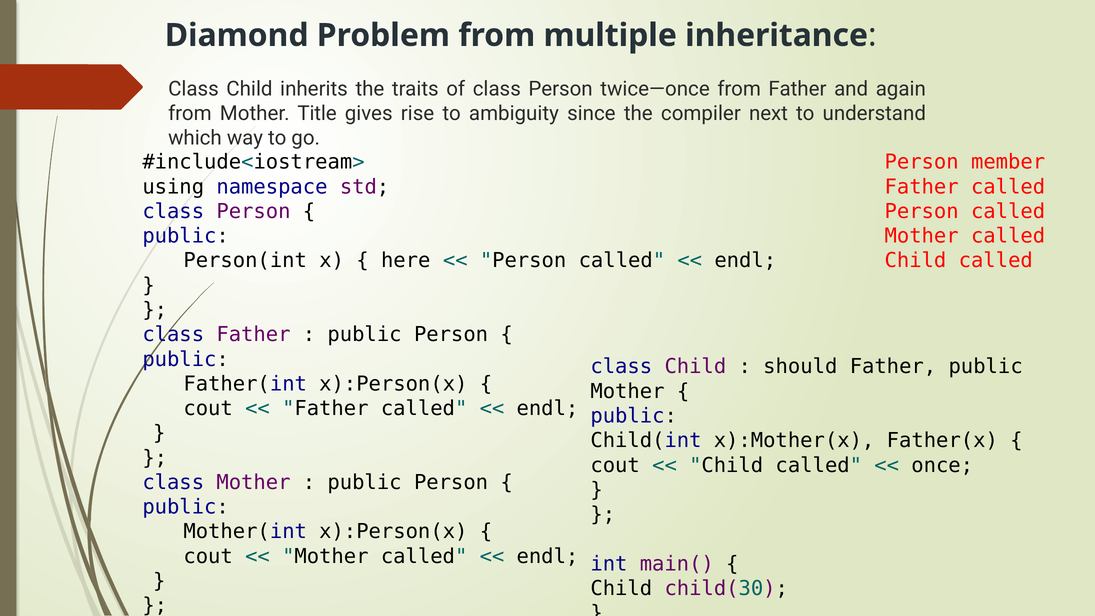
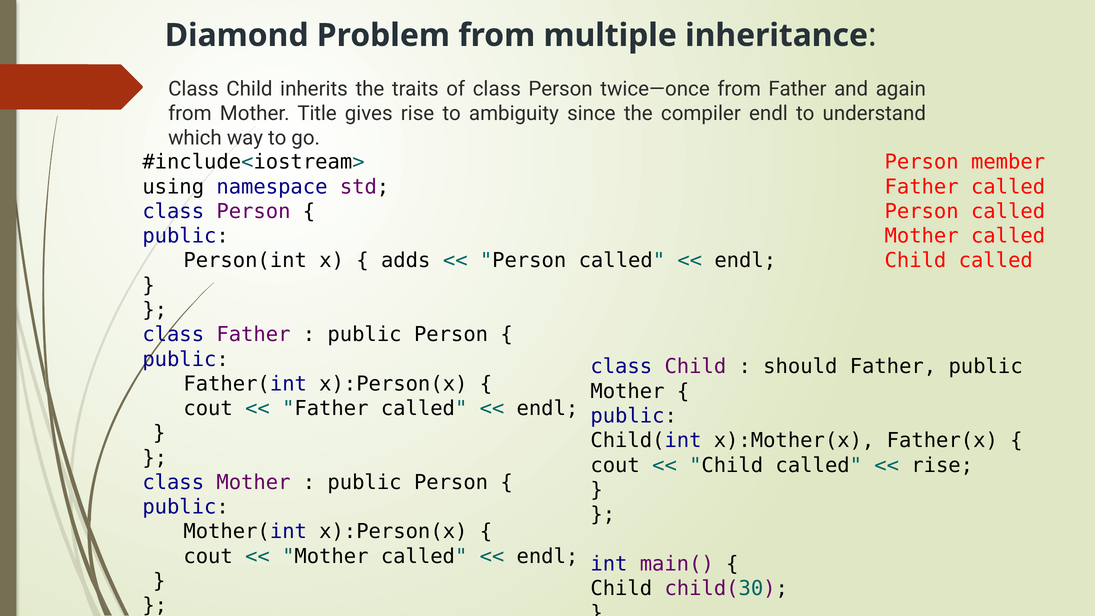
compiler next: next -> endl
here: here -> adds
once at (942, 465): once -> rise
